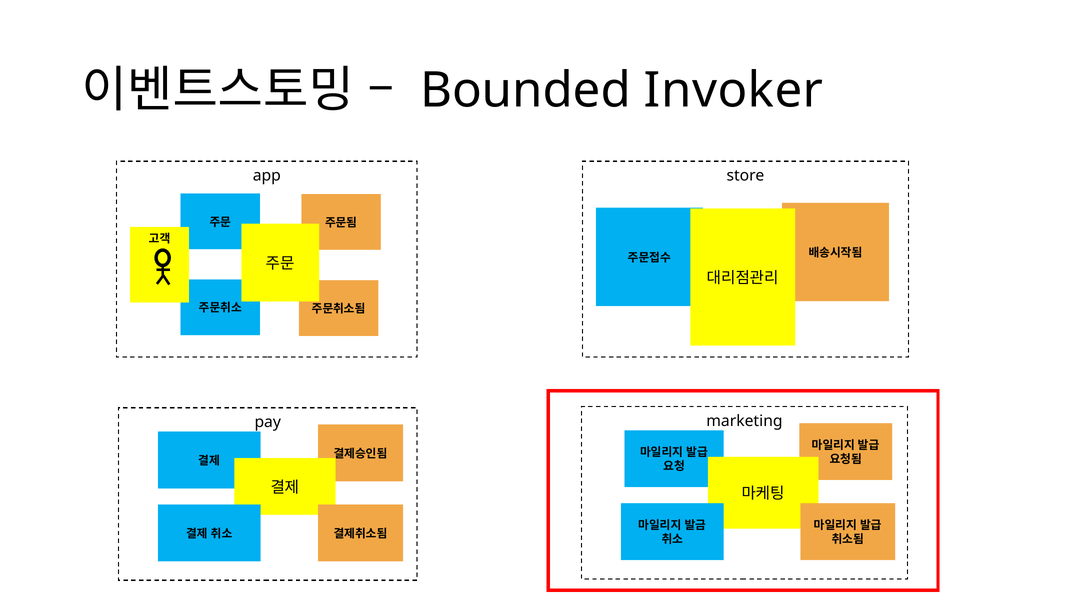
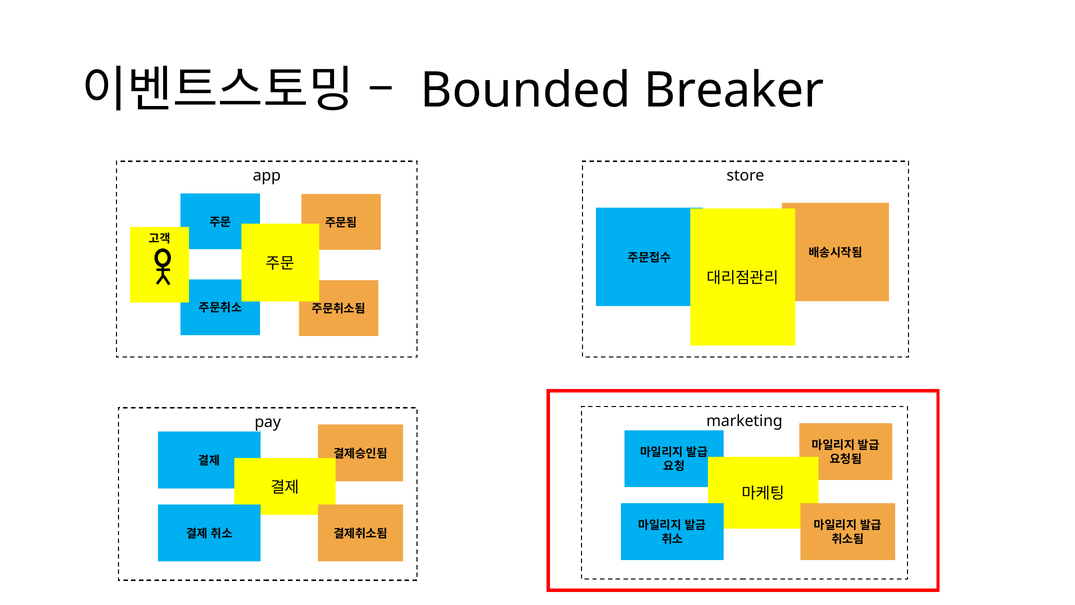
Invoker: Invoker -> Breaker
